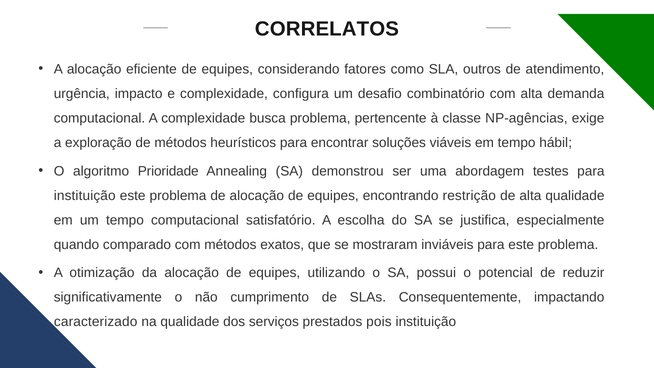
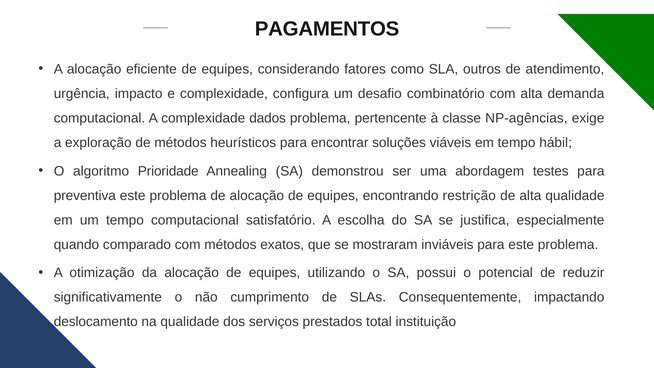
CORRELATOS: CORRELATOS -> PAGAMENTOS
busca: busca -> dados
instituição at (85, 196): instituição -> preventiva
caracterizado: caracterizado -> deslocamento
pois: pois -> total
